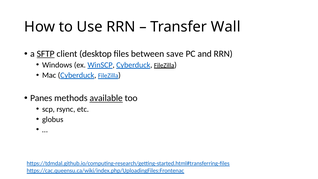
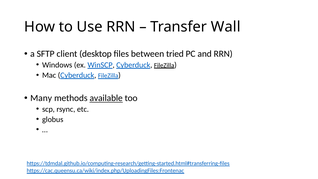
SFTP underline: present -> none
save: save -> tried
Panes: Panes -> Many
